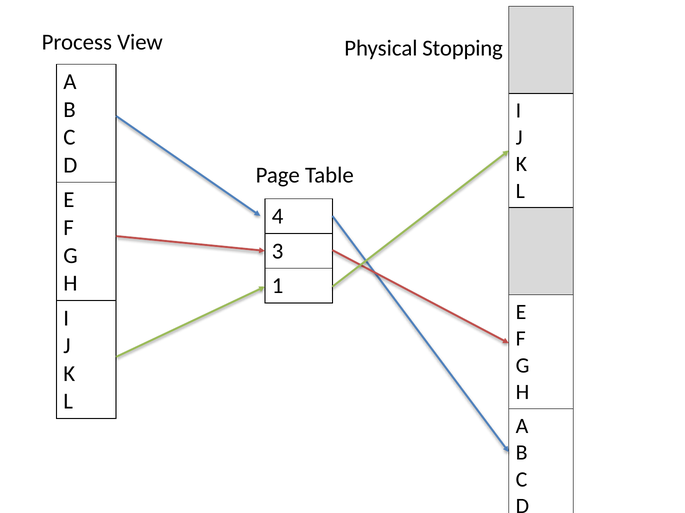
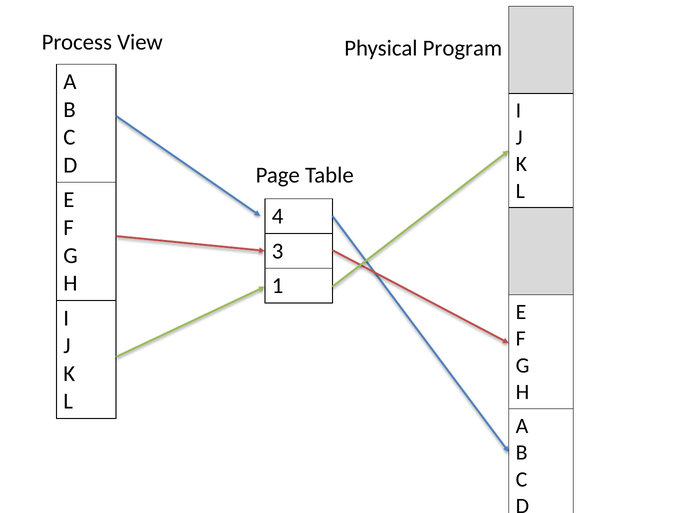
Stopping: Stopping -> Program
